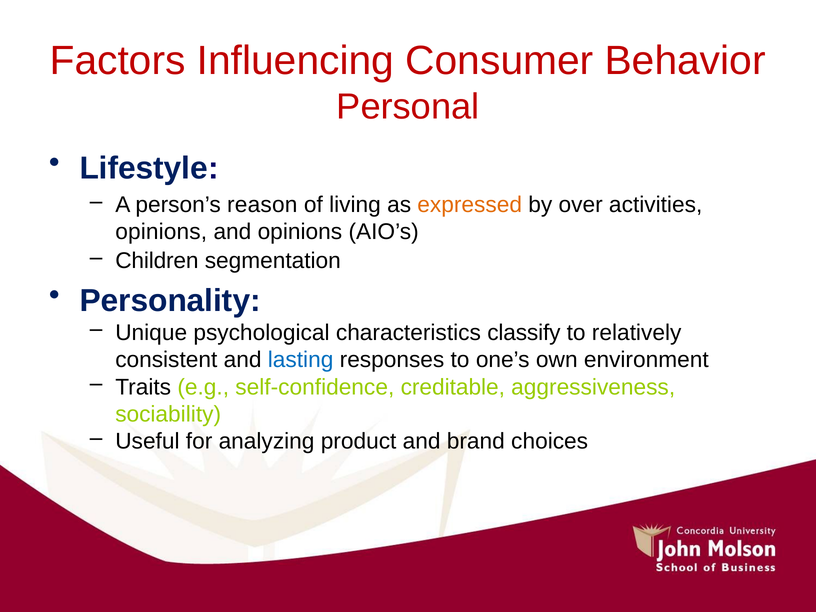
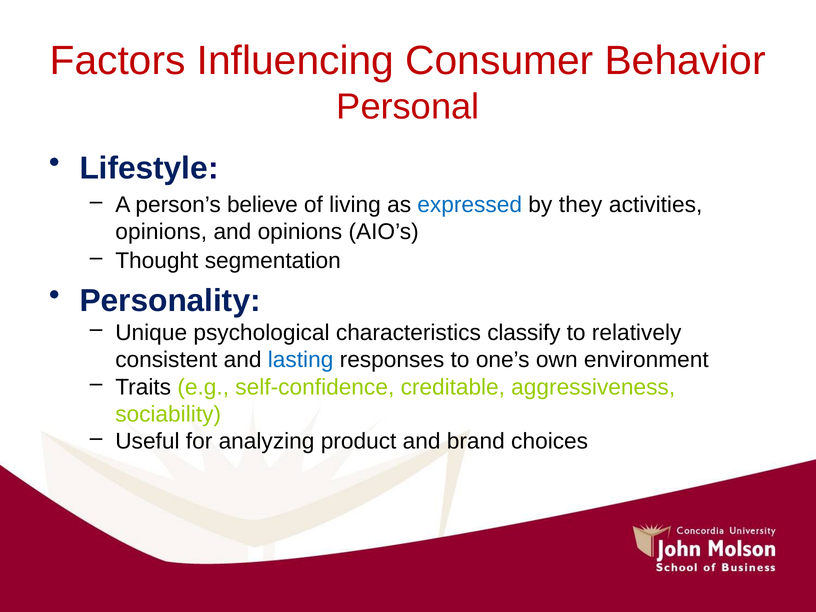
reason: reason -> believe
expressed colour: orange -> blue
over: over -> they
Children: Children -> Thought
